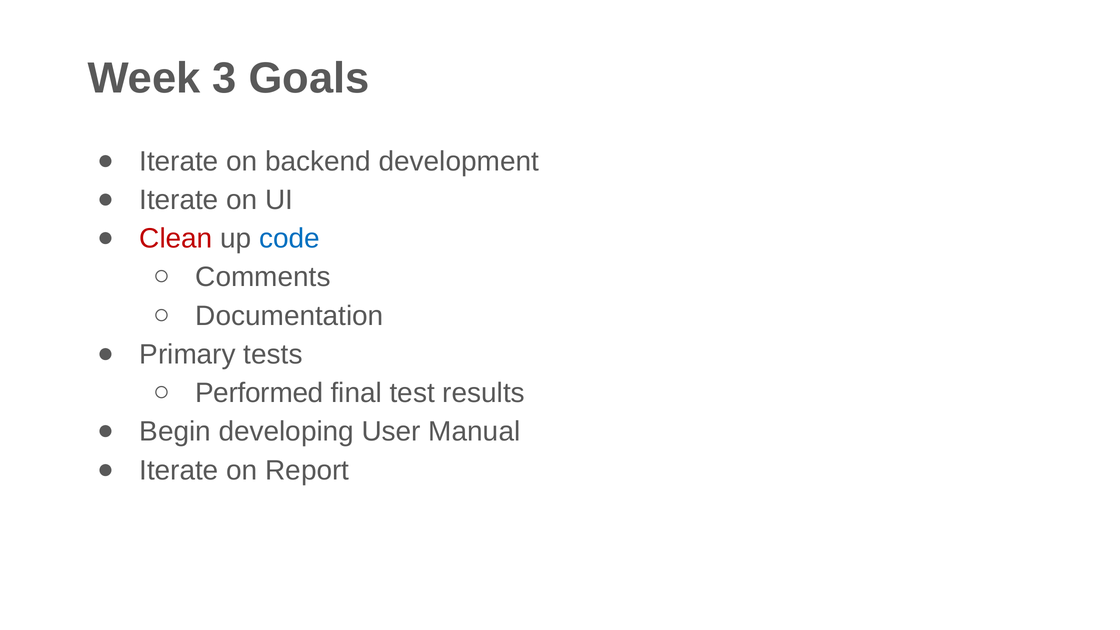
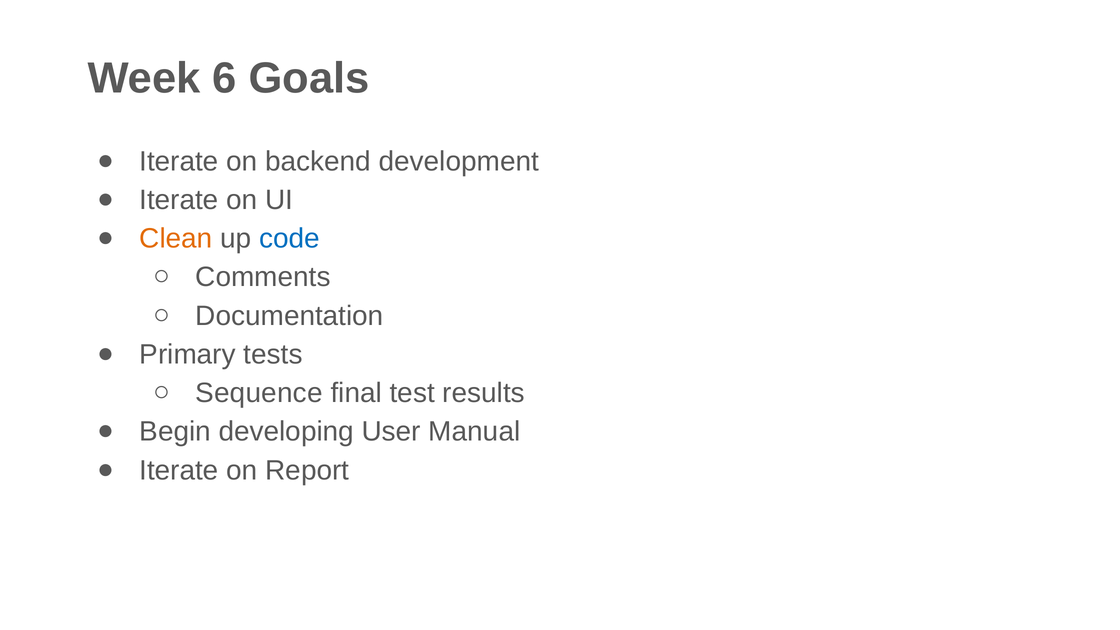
3: 3 -> 6
Clean colour: red -> orange
Performed: Performed -> Sequence
